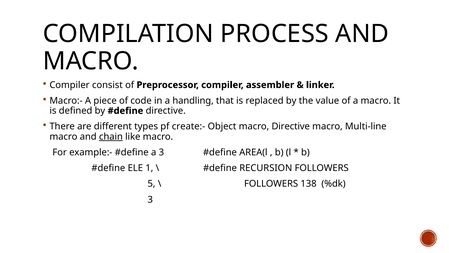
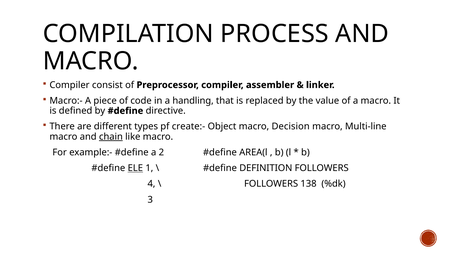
macro Directive: Directive -> Decision
a 3: 3 -> 2
ELE underline: none -> present
RECURSION: RECURSION -> DEFINITION
5: 5 -> 4
